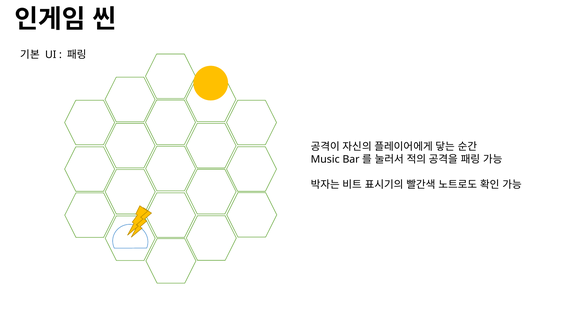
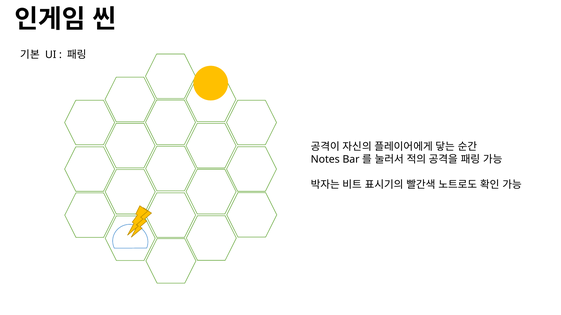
Music: Music -> Notes
